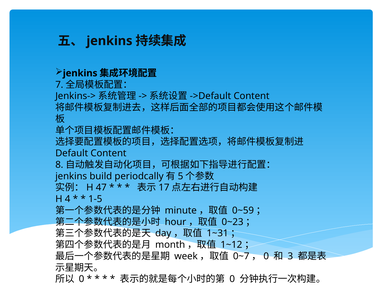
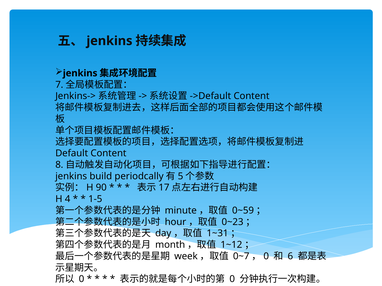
47: 47 -> 90
3: 3 -> 6
